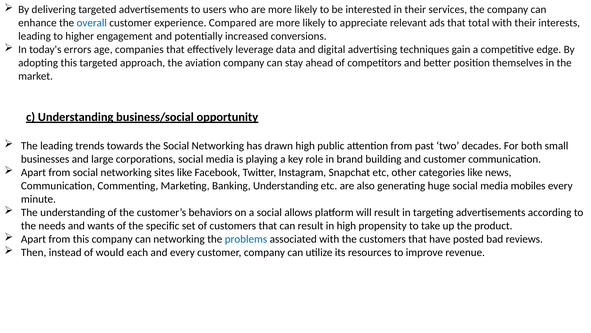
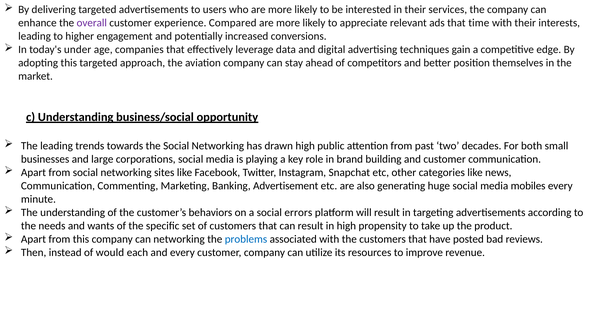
overall colour: blue -> purple
total: total -> time
errors: errors -> under
Banking Understanding: Understanding -> Advertisement
allows: allows -> errors
